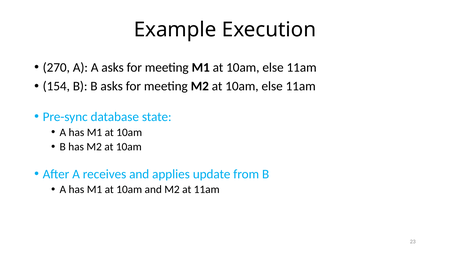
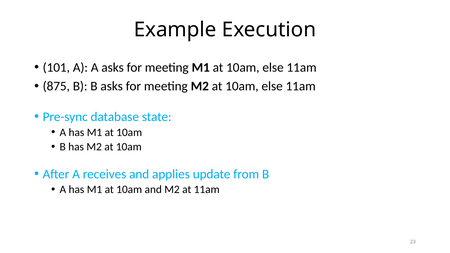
270: 270 -> 101
154: 154 -> 875
